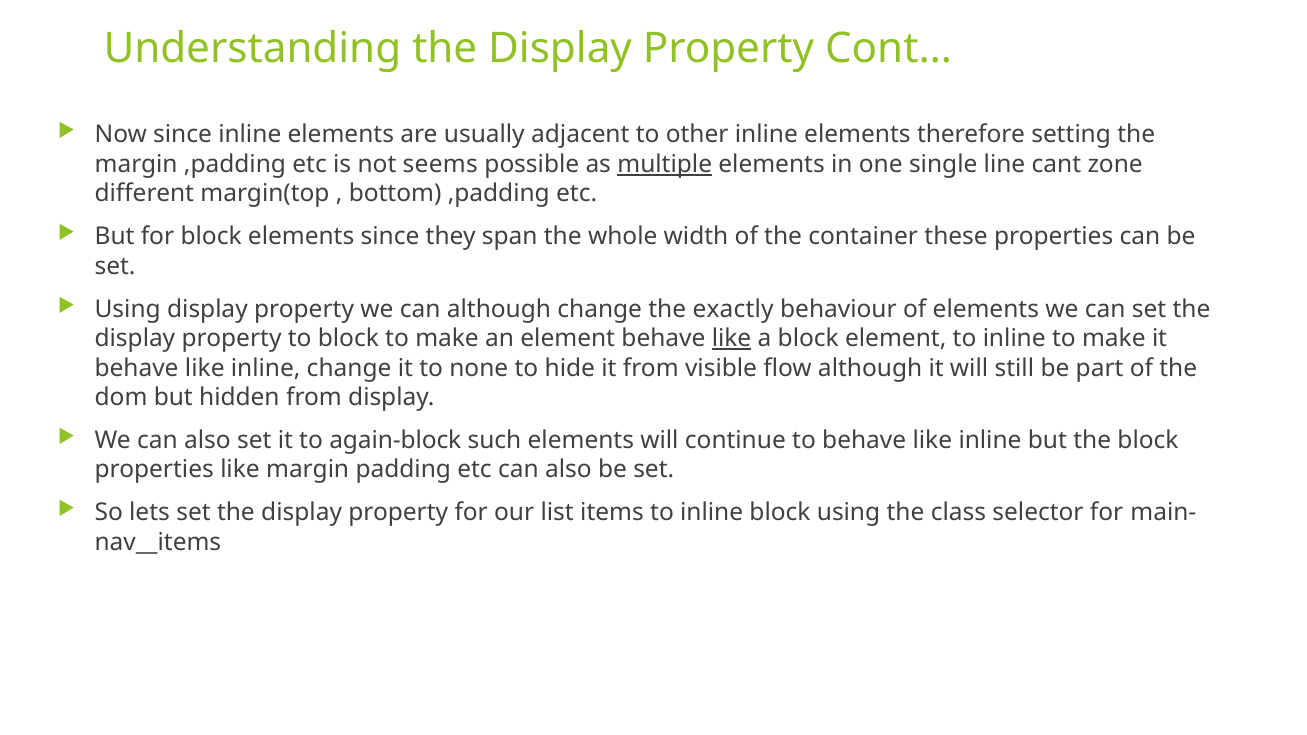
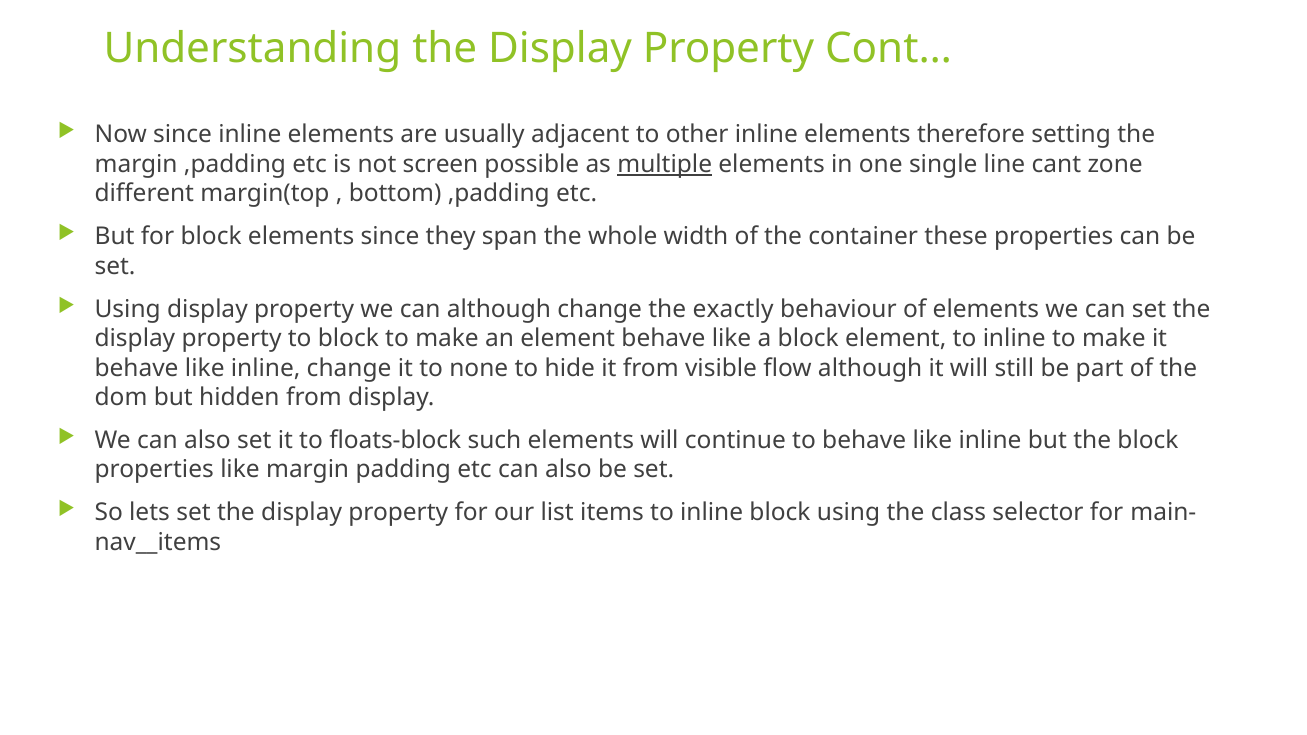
seems: seems -> screen
like at (732, 339) underline: present -> none
again-block: again-block -> floats-block
